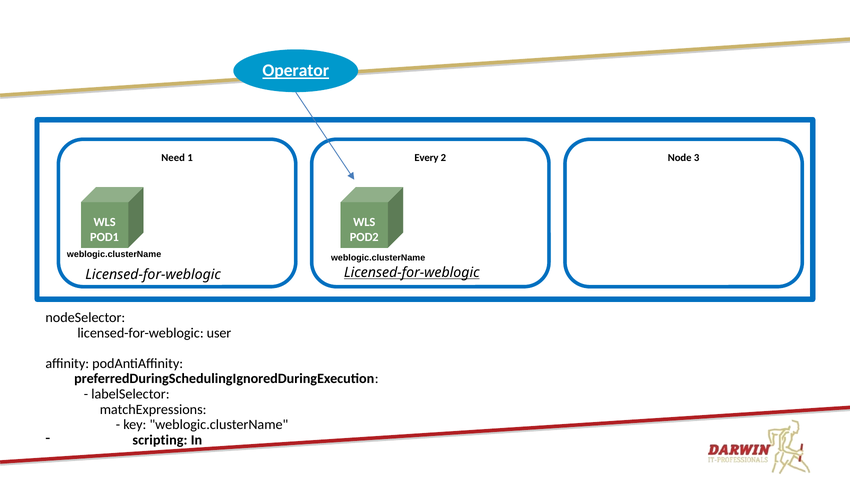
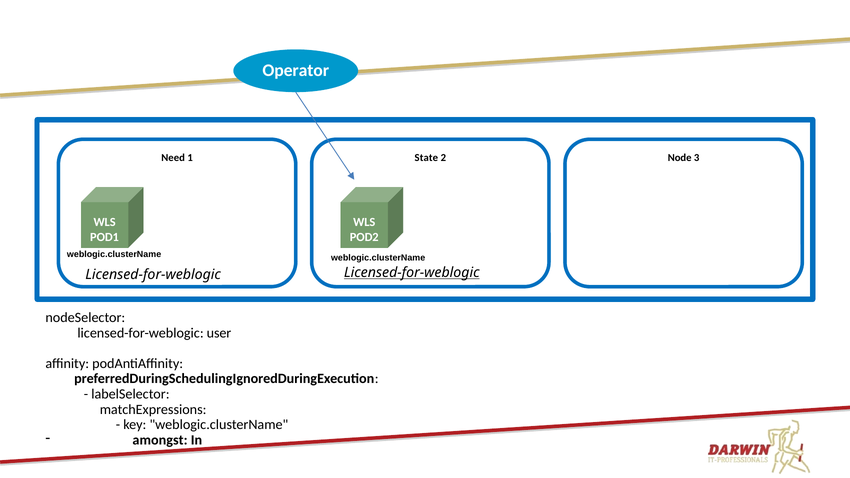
Operator underline: present -> none
Every: Every -> State
scripting: scripting -> amongst
